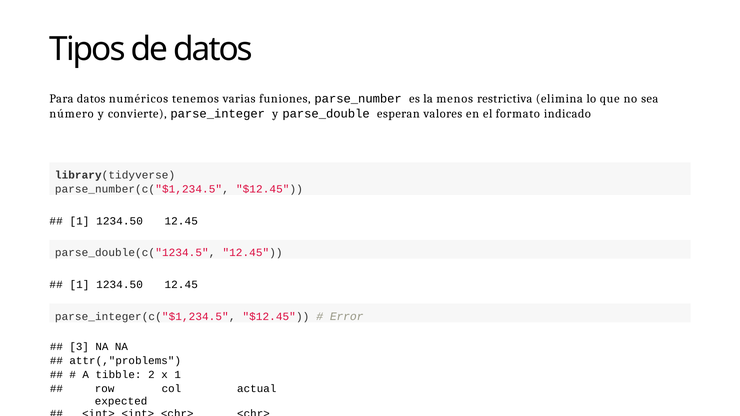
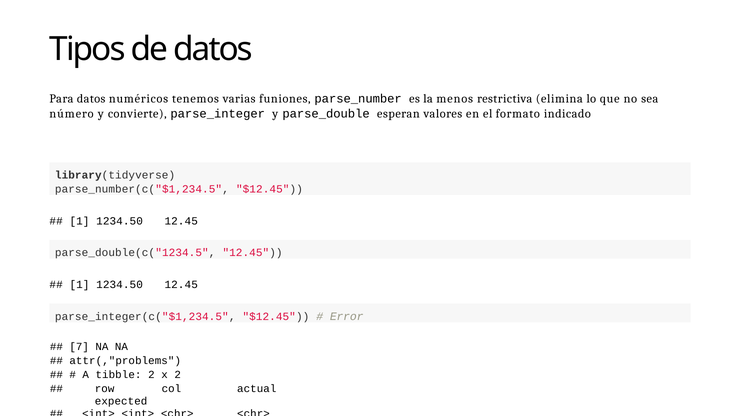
3: 3 -> 7
x 1: 1 -> 2
